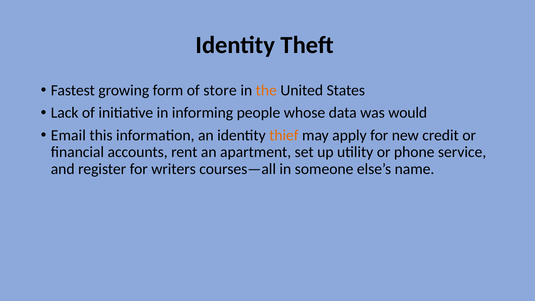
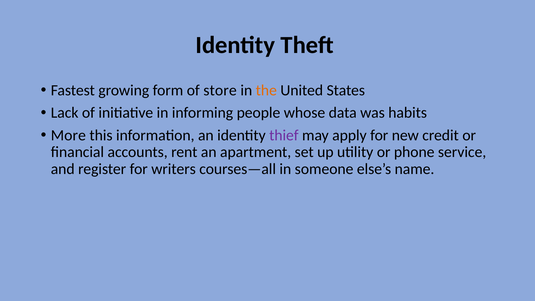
would: would -> habits
Email: Email -> More
thief colour: orange -> purple
